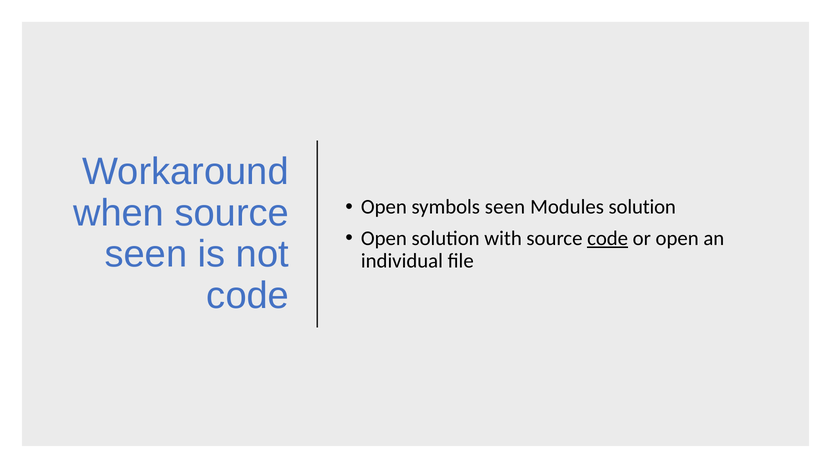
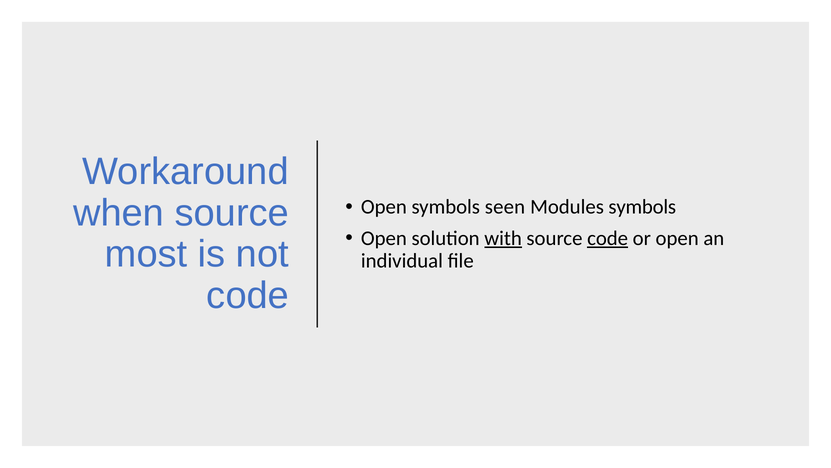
Modules solution: solution -> symbols
with underline: none -> present
seen at (146, 254): seen -> most
